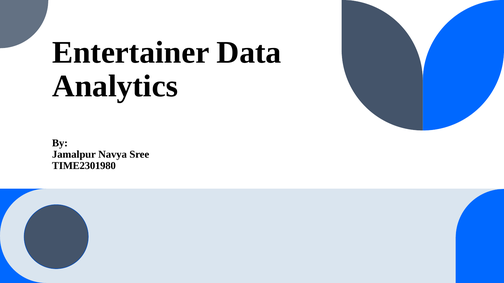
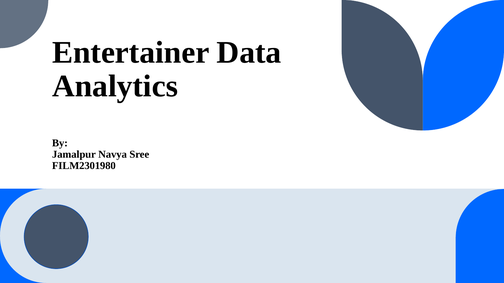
TIME2301980: TIME2301980 -> FILM2301980
